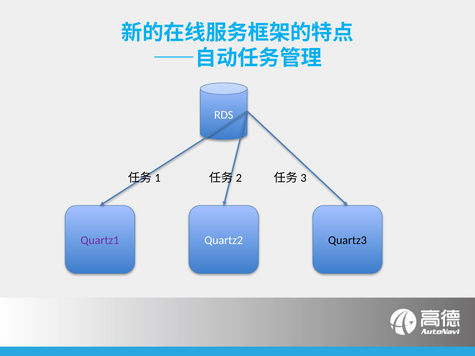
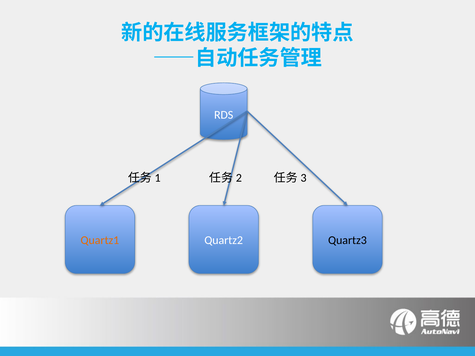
Quartz1 colour: purple -> orange
